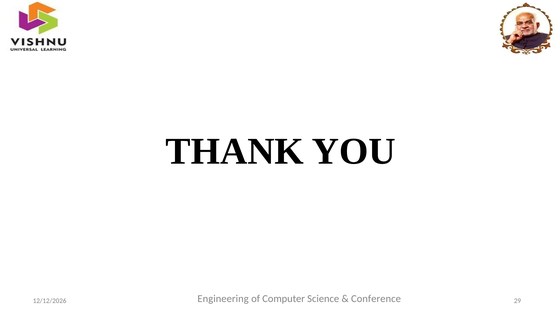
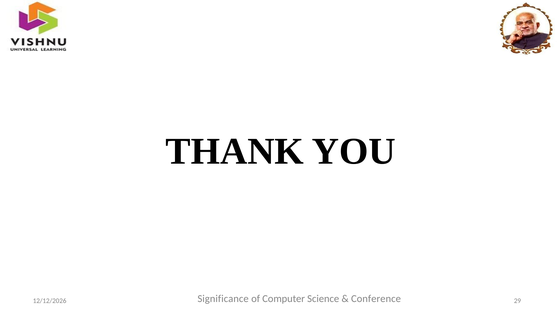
Engineering: Engineering -> Significance
